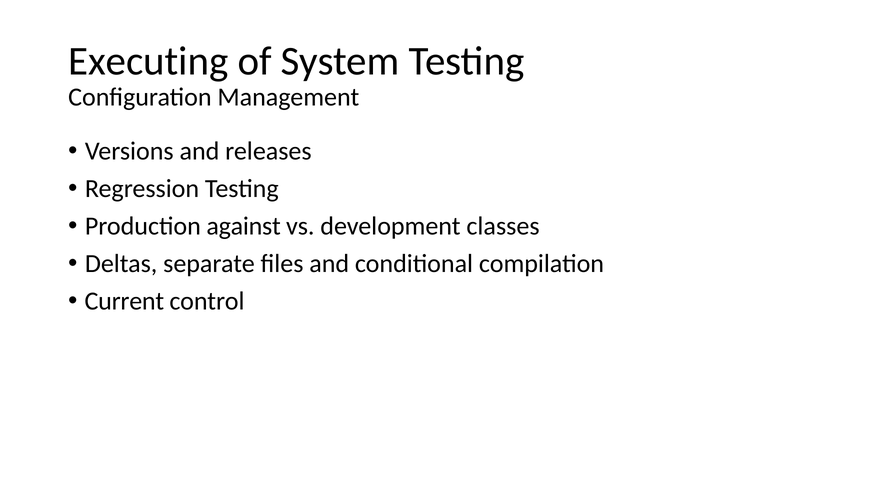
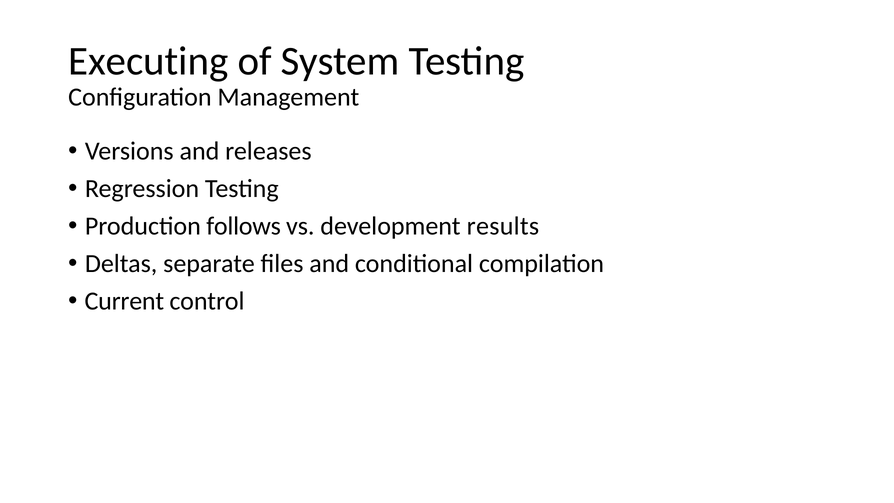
against: against -> follows
classes: classes -> results
